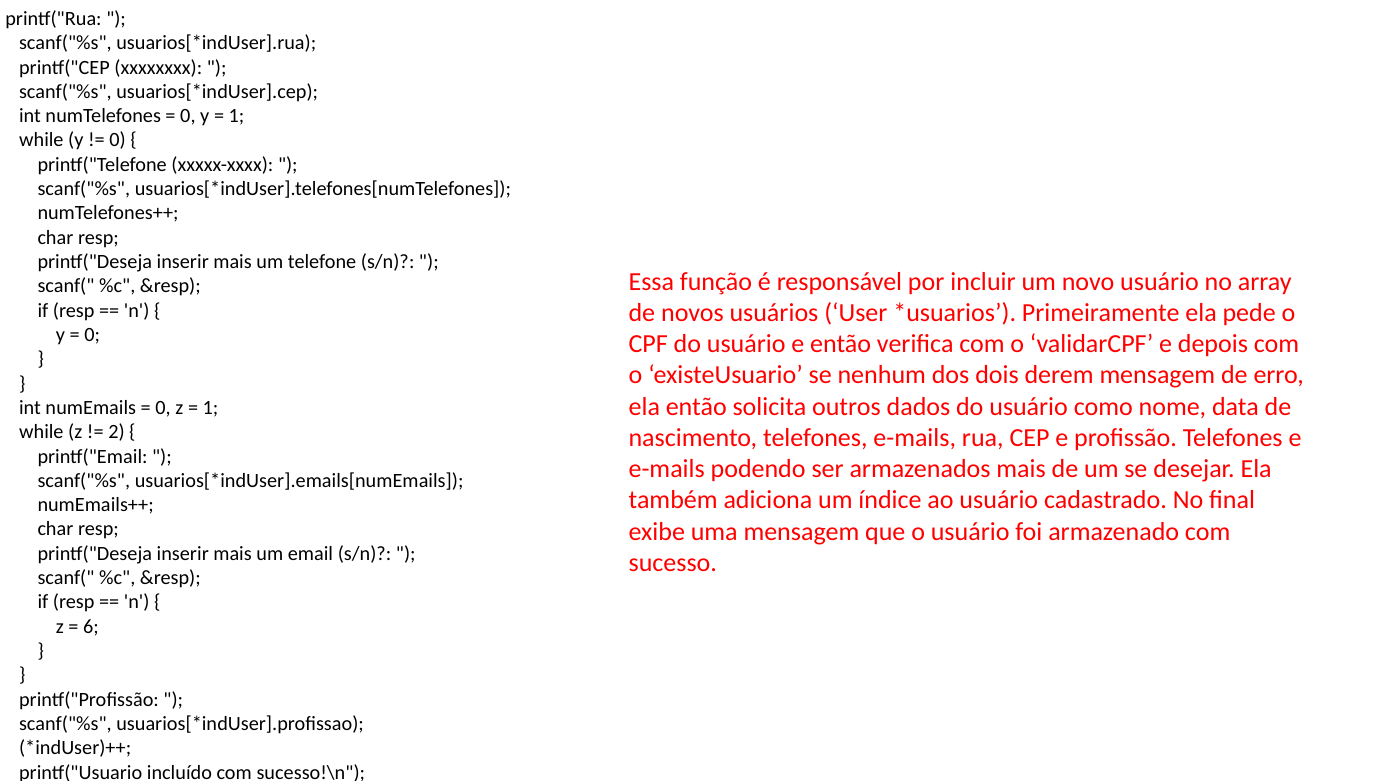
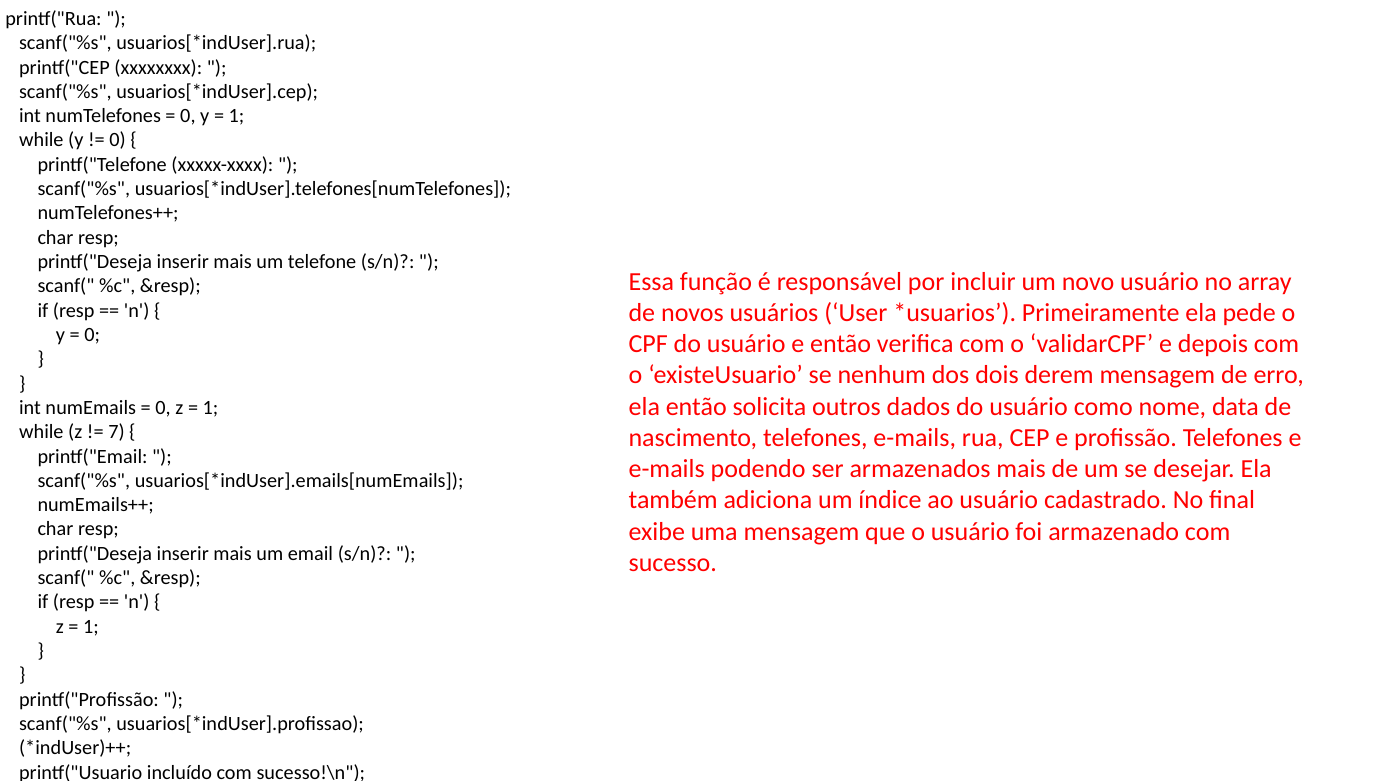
2: 2 -> 7
6 at (91, 626): 6 -> 1
